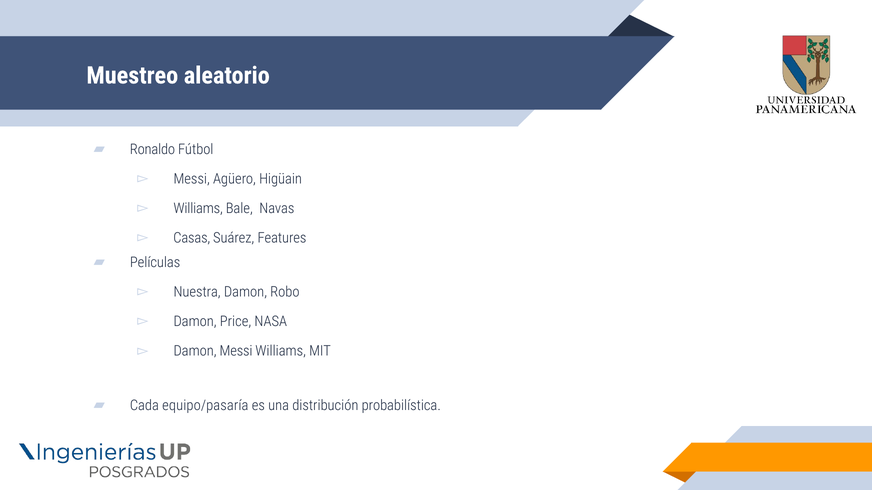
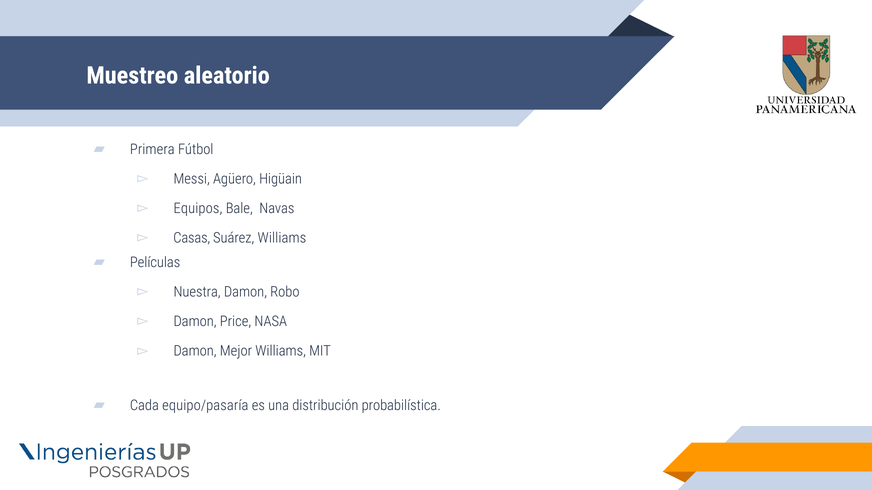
Ronaldo: Ronaldo -> Primera
Williams at (198, 209): Williams -> Equipos
Suárez Features: Features -> Williams
Damon Messi: Messi -> Mejor
